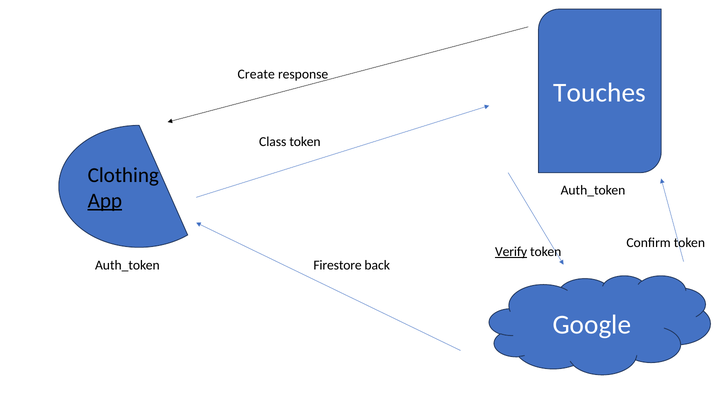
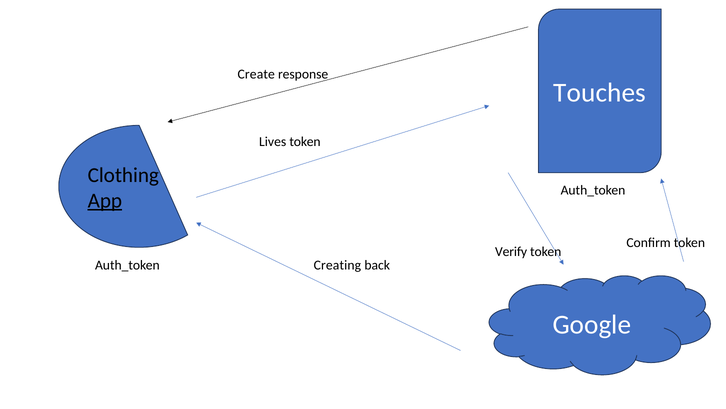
Class: Class -> Lives
Verify underline: present -> none
Firestore: Firestore -> Creating
